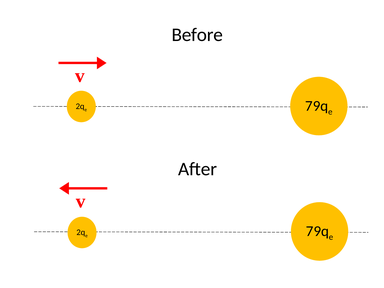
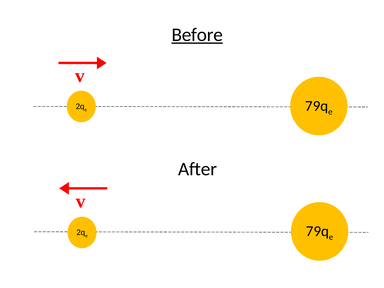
Before underline: none -> present
